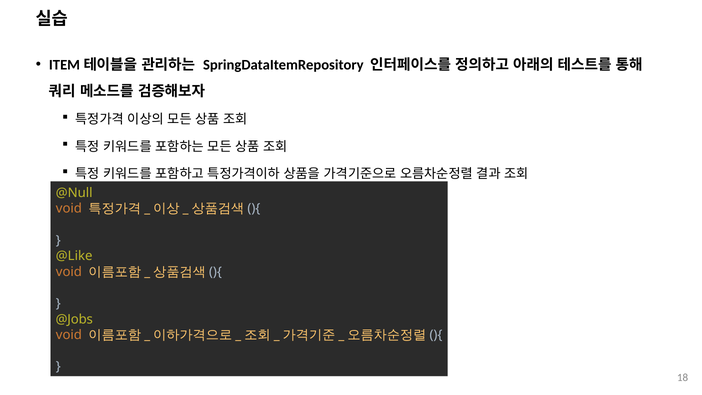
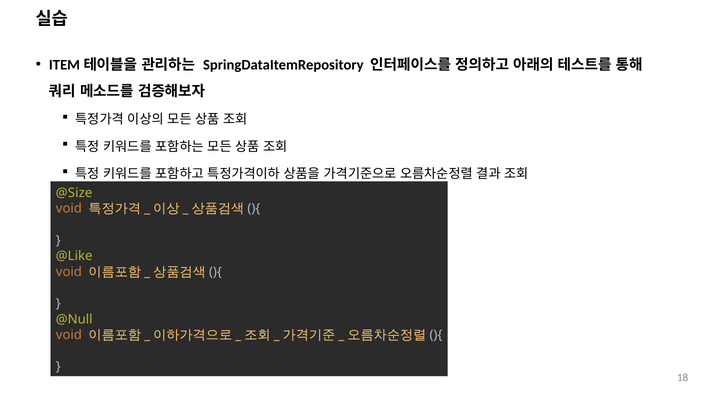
@Null: @Null -> @Size
@Jobs: @Jobs -> @Null
